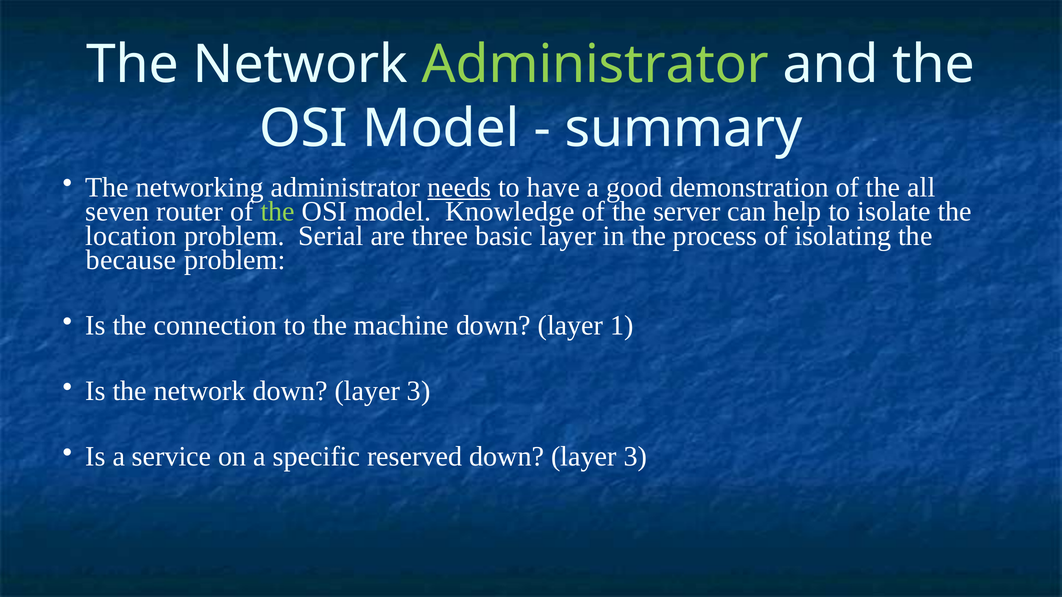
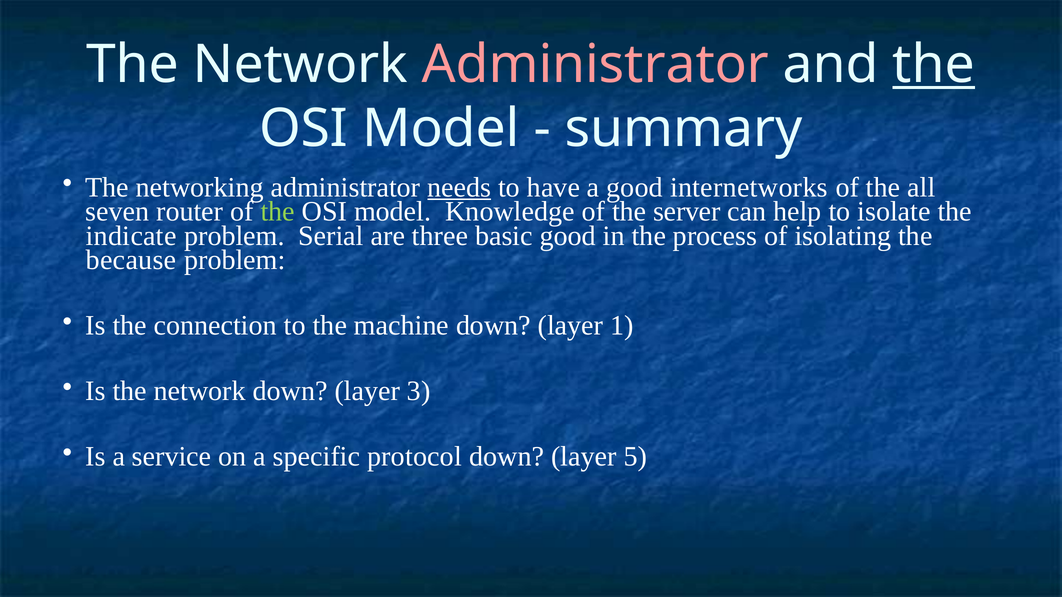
Administrator at (595, 64) colour: light green -> pink
the at (934, 64) underline: none -> present
demonstration: demonstration -> internetworks
location: location -> indicate
basic layer: layer -> good
reserved: reserved -> protocol
3 at (635, 457): 3 -> 5
